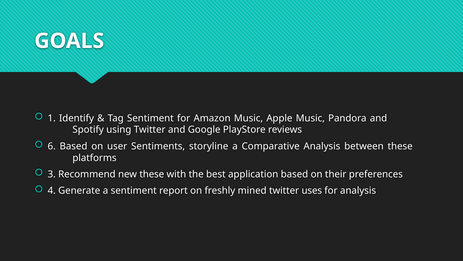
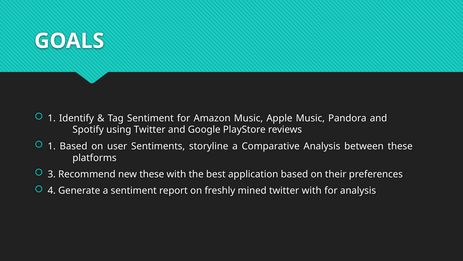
6 at (52, 146): 6 -> 1
twitter uses: uses -> with
